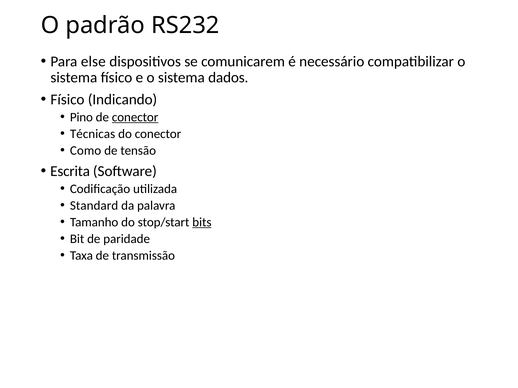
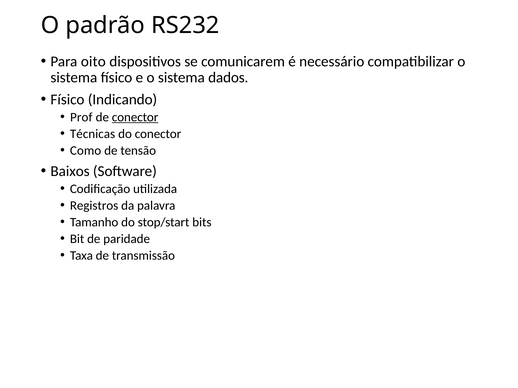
else: else -> oito
Pino: Pino -> Prof
Escrita: Escrita -> Baixos
Standard: Standard -> Registros
bits underline: present -> none
